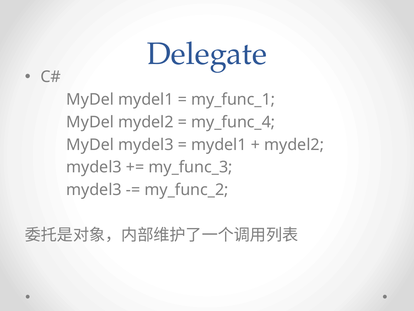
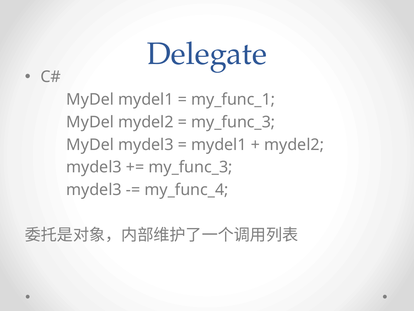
my_func_4 at (233, 122): my_func_4 -> my_func_3
my_func_2: my_func_2 -> my_func_4
